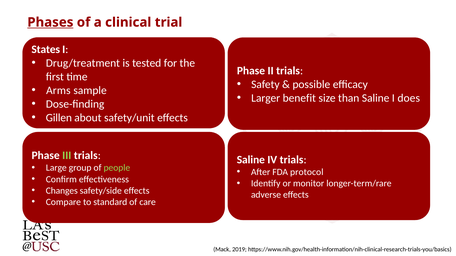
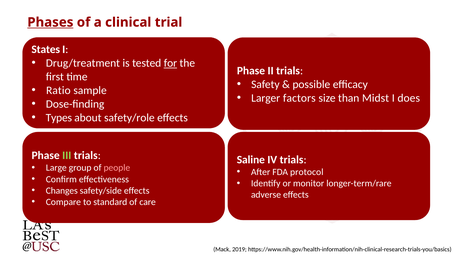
for underline: none -> present
Arms: Arms -> Ratio
benefit: benefit -> factors
than Saline: Saline -> Midst
Gillen: Gillen -> Types
safety/unit: safety/unit -> safety/role
people colour: light green -> pink
